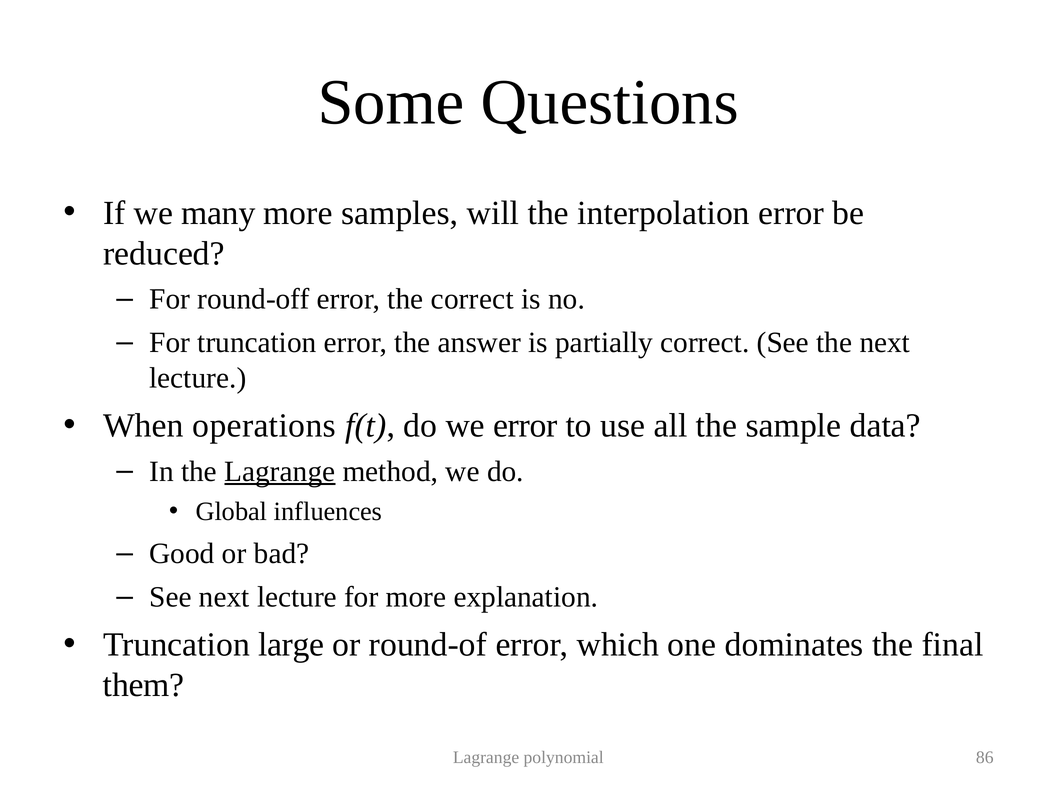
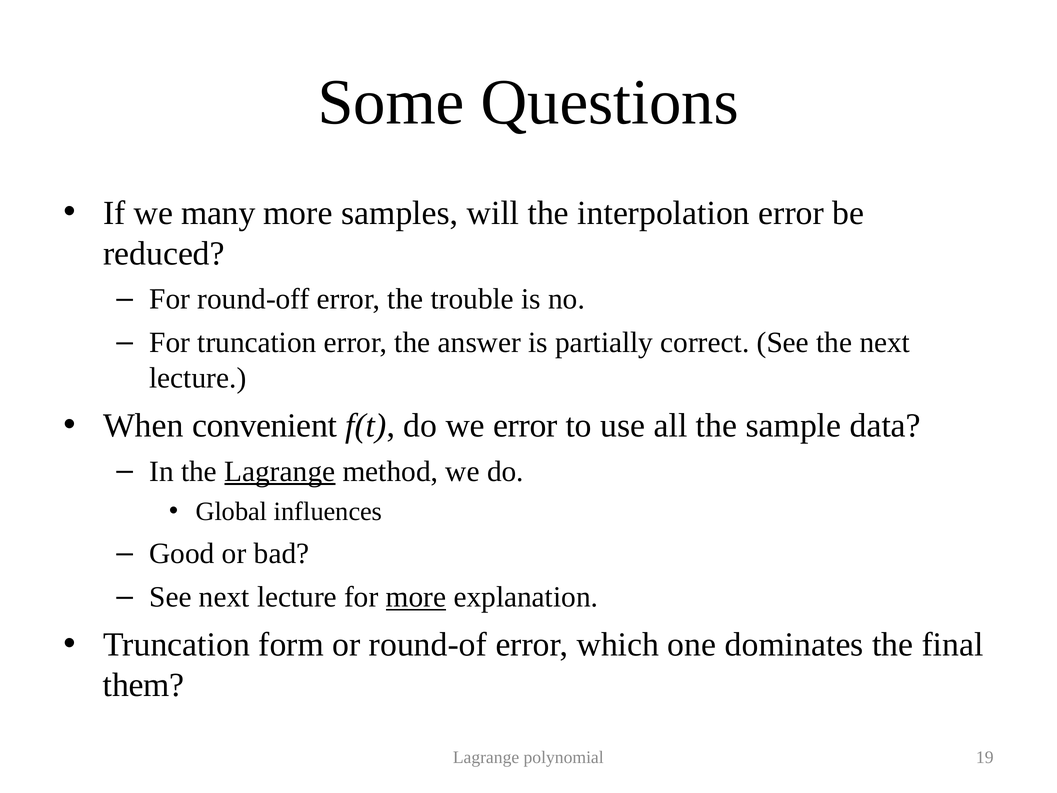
the correct: correct -> trouble
operations: operations -> convenient
more at (416, 597) underline: none -> present
large: large -> form
86: 86 -> 19
